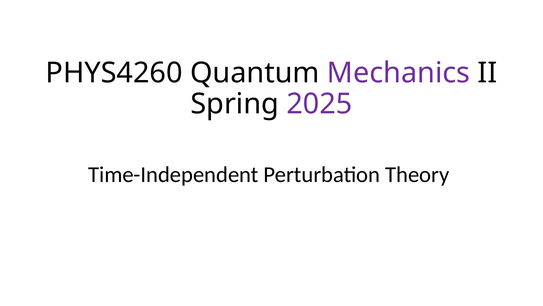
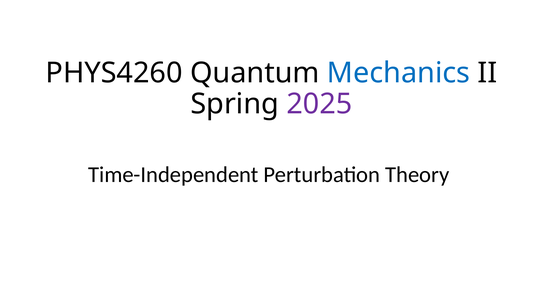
Mechanics colour: purple -> blue
